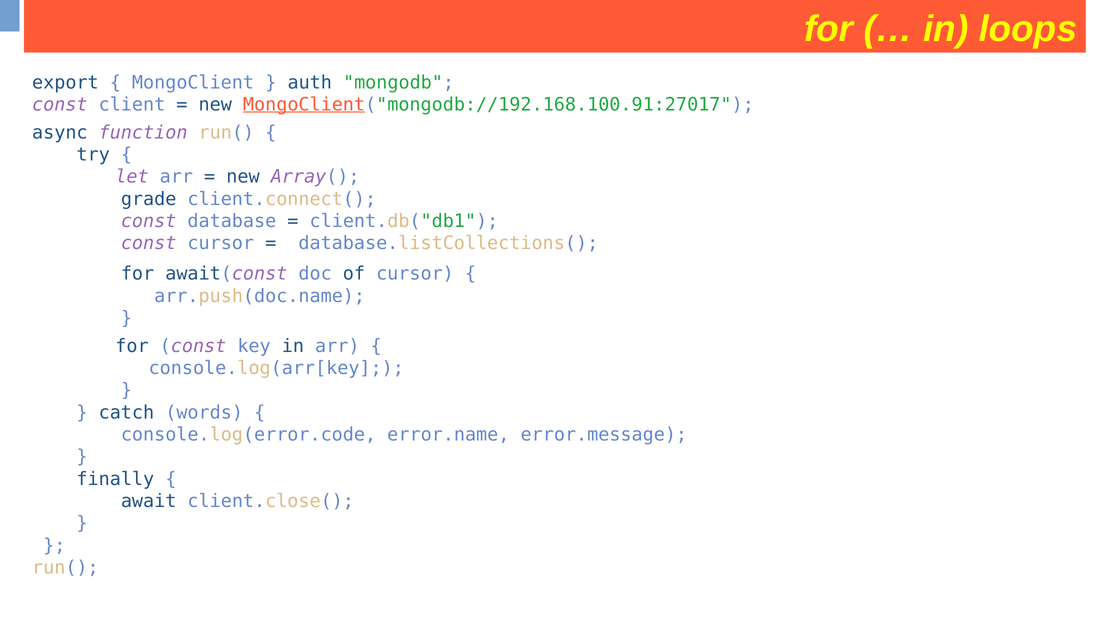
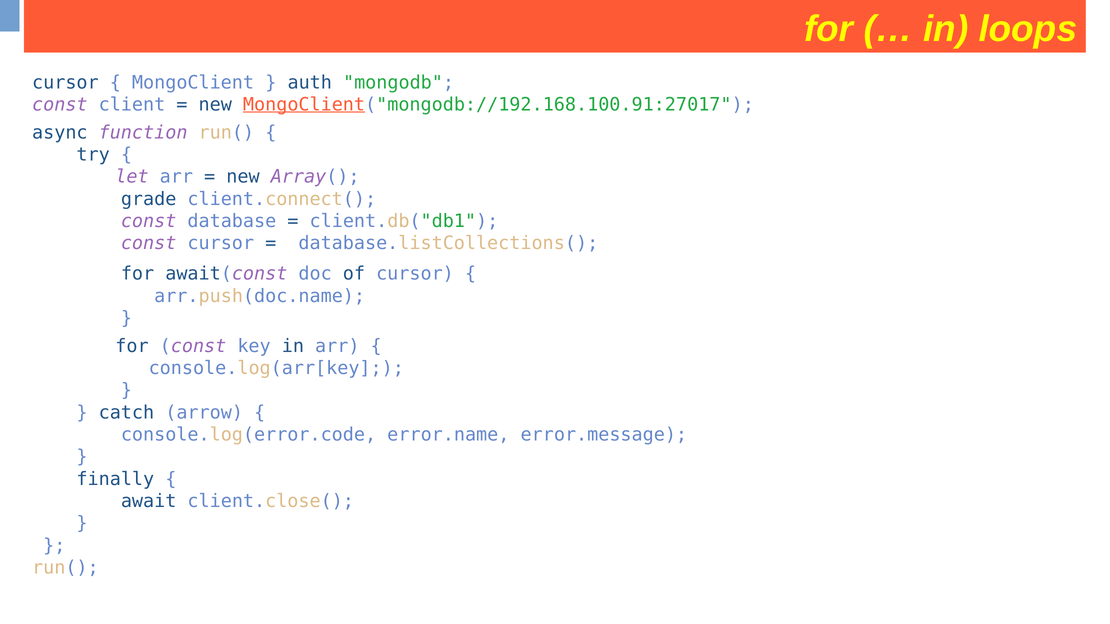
export at (65, 83): export -> cursor
words: words -> arrow
